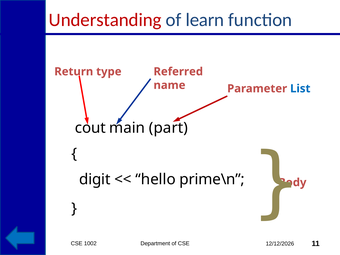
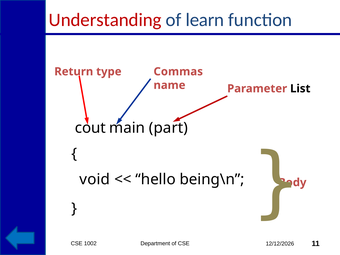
Referred: Referred -> Commas
List colour: blue -> black
digit: digit -> void
prime\n: prime\n -> being\n
